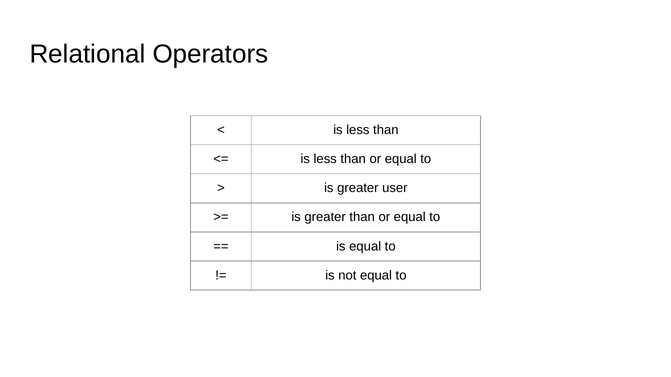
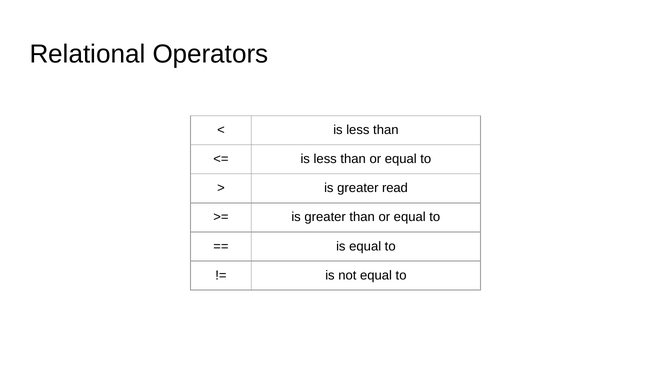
user: user -> read
